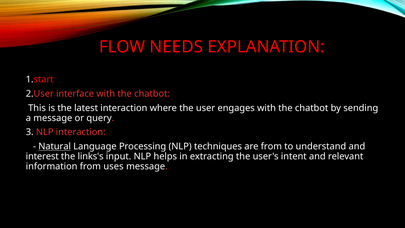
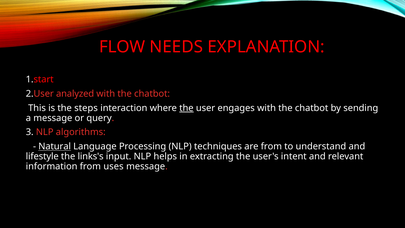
interface: interface -> analyzed
latest: latest -> steps
the at (186, 108) underline: none -> present
NLP interaction: interaction -> algorithms
interest: interest -> lifestyle
